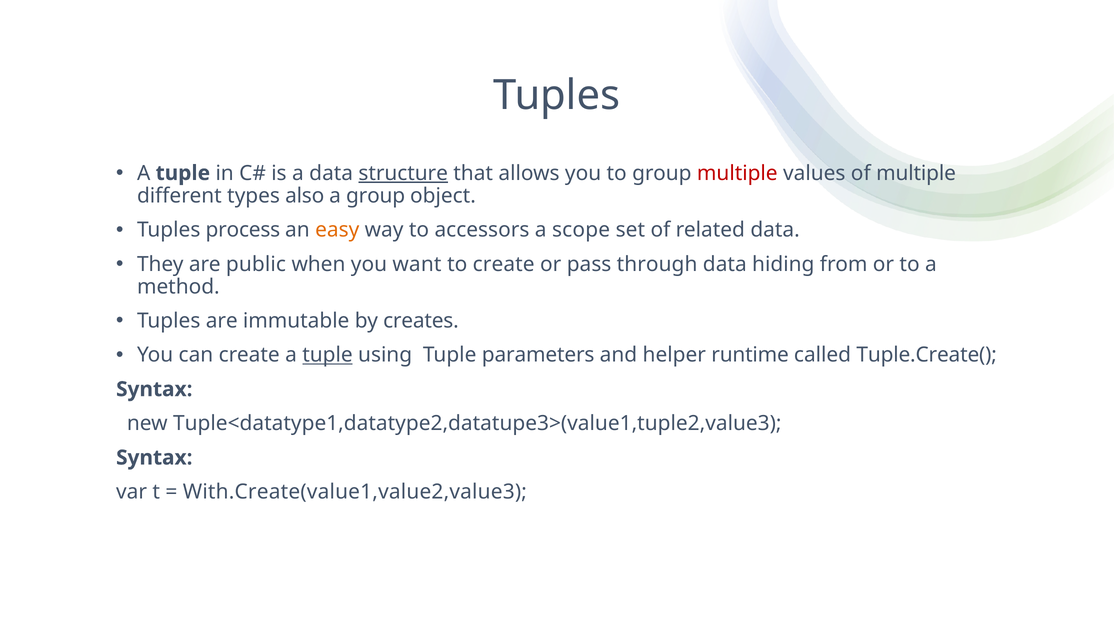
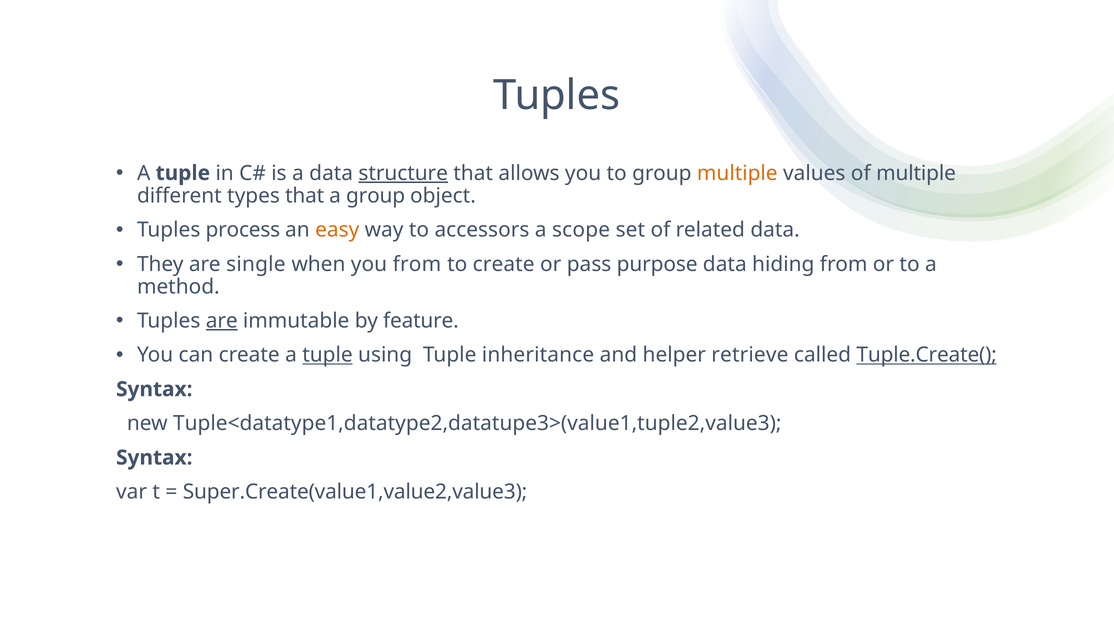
multiple at (737, 173) colour: red -> orange
types also: also -> that
public: public -> single
you want: want -> from
through: through -> purpose
are at (222, 321) underline: none -> present
creates: creates -> feature
parameters: parameters -> inheritance
runtime: runtime -> retrieve
Tuple.Create( underline: none -> present
With.Create(value1,value2,value3: With.Create(value1,value2,value3 -> Super.Create(value1,value2,value3
